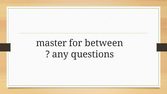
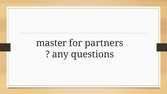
between: between -> partners
